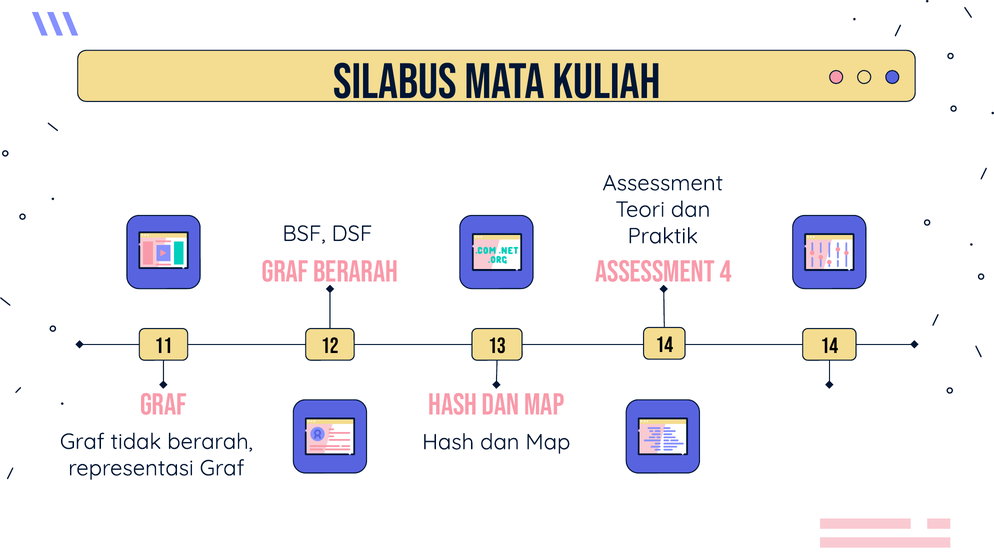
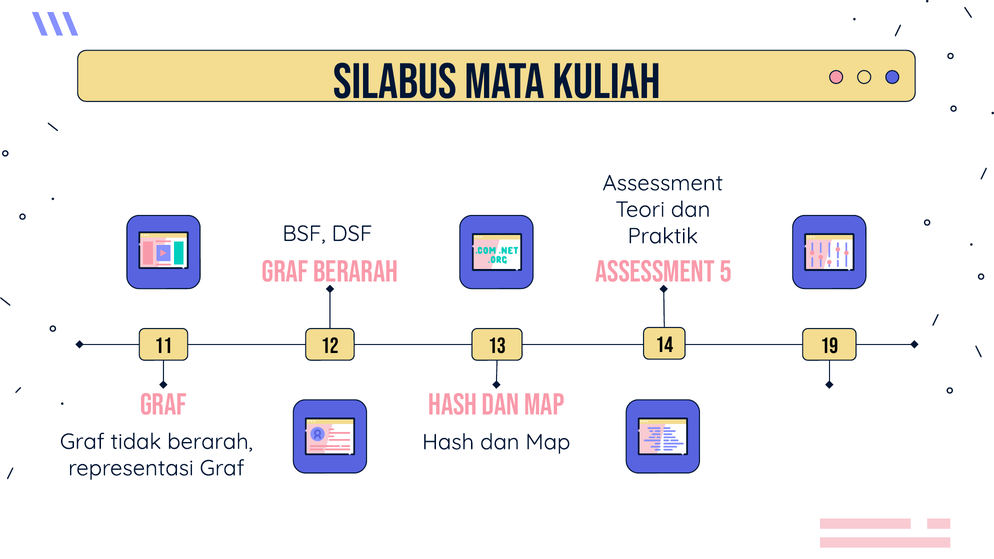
4: 4 -> 5
14 14: 14 -> 19
